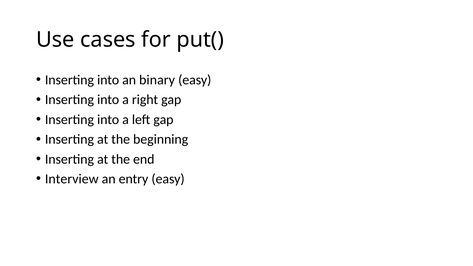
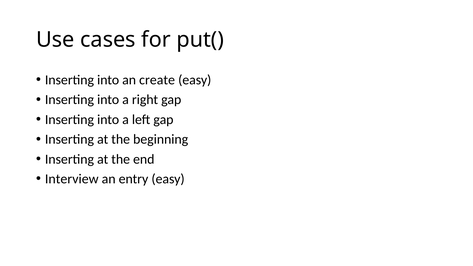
binary: binary -> create
